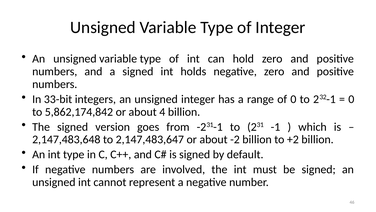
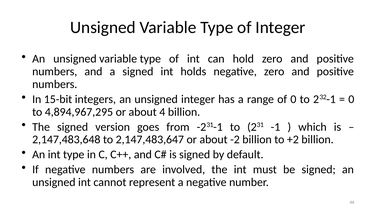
33-bit: 33-bit -> 15-bit
5,862,174,842: 5,862,174,842 -> 4,894,967,295
